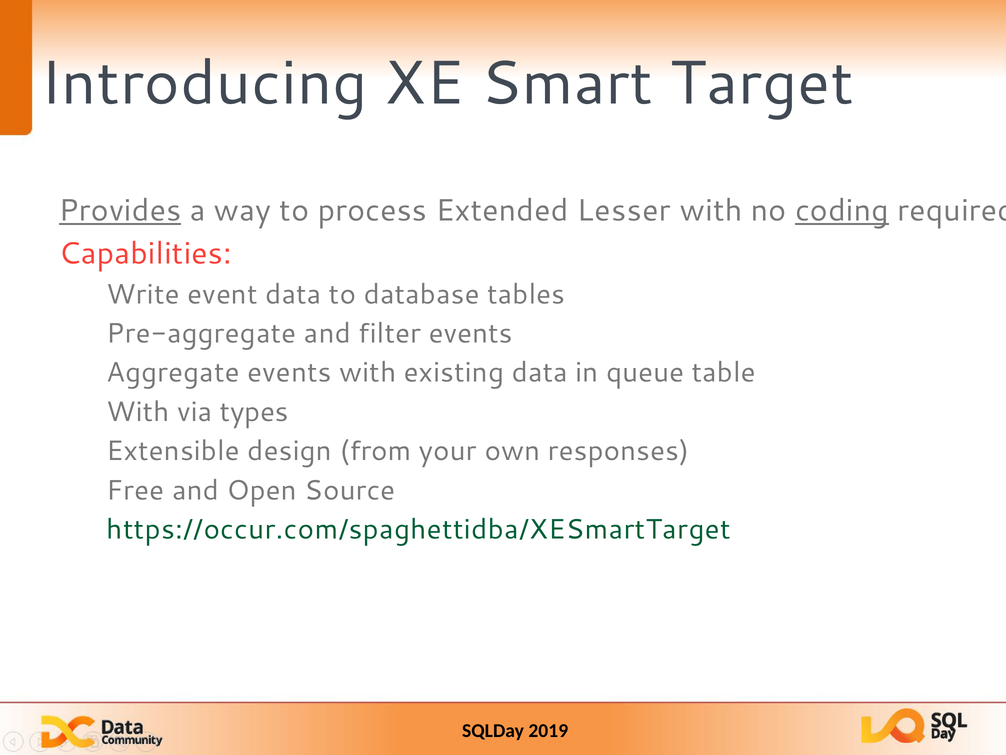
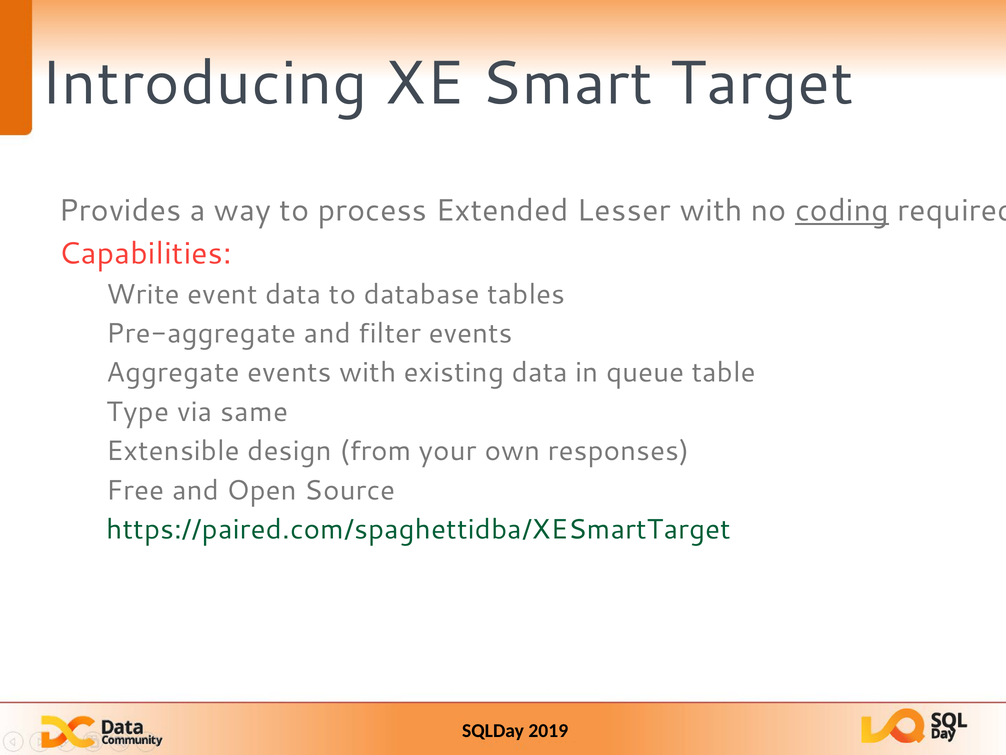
Provides underline: present -> none
With at (138, 412): With -> Type
types: types -> same
https://occur.com/spaghettidba/XESmartTarget: https://occur.com/spaghettidba/XESmartTarget -> https://paired.com/spaghettidba/XESmartTarget
